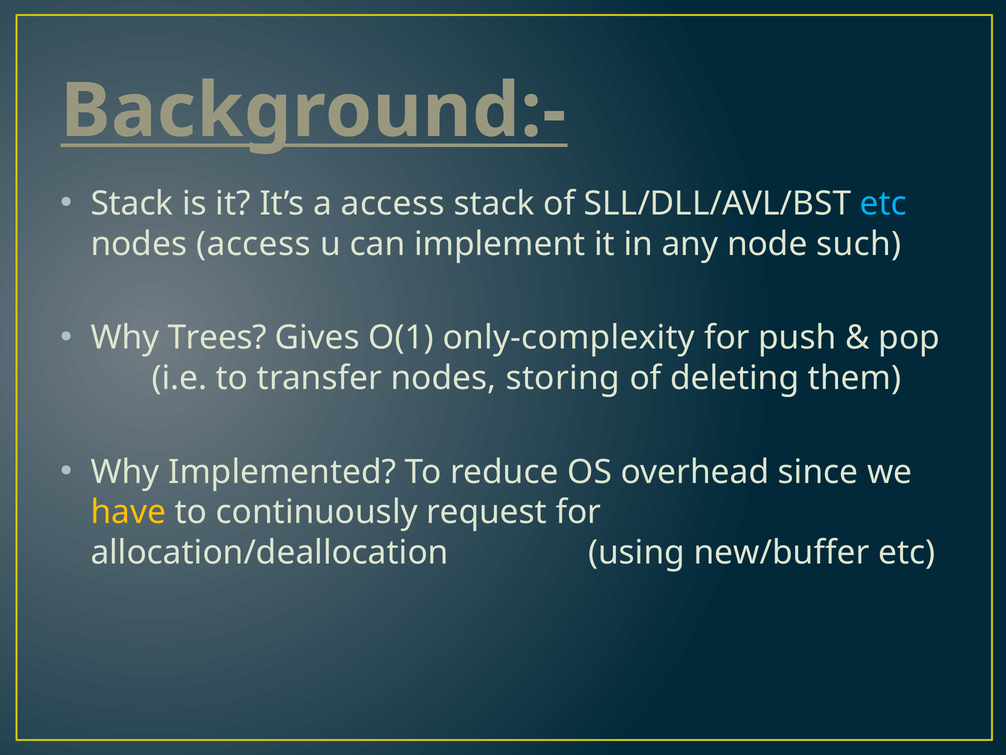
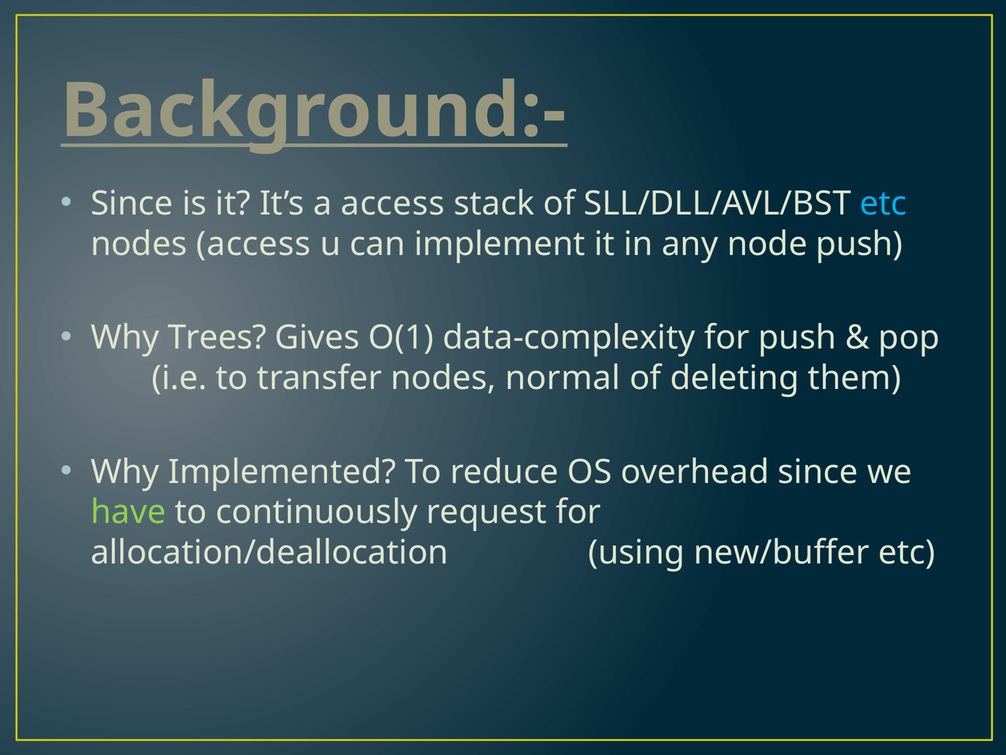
Stack at (132, 204): Stack -> Since
node such: such -> push
only-complexity: only-complexity -> data-complexity
storing: storing -> normal
have colour: yellow -> light green
